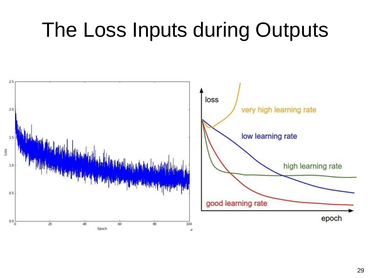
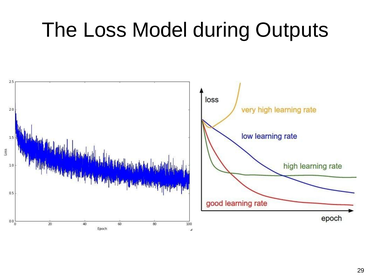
Inputs: Inputs -> Model
